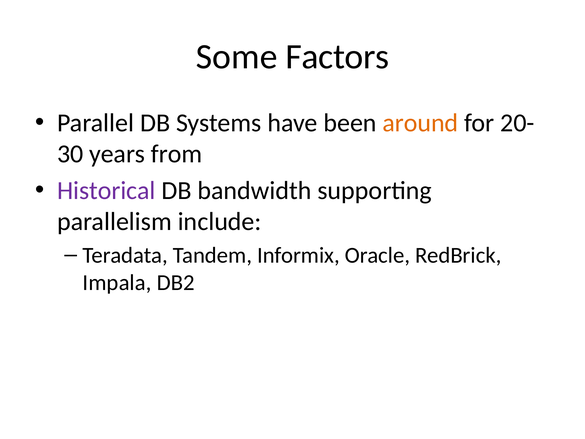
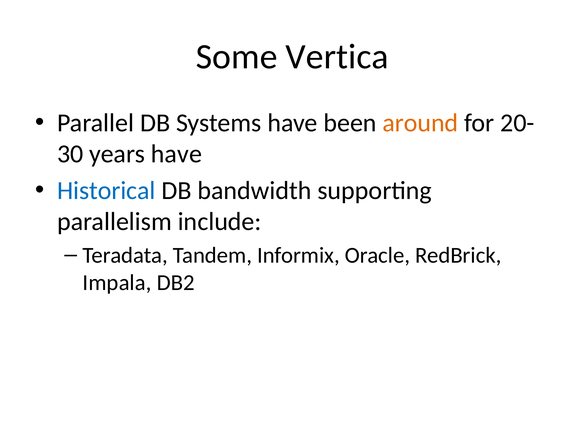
Factors: Factors -> Vertica
years from: from -> have
Historical colour: purple -> blue
